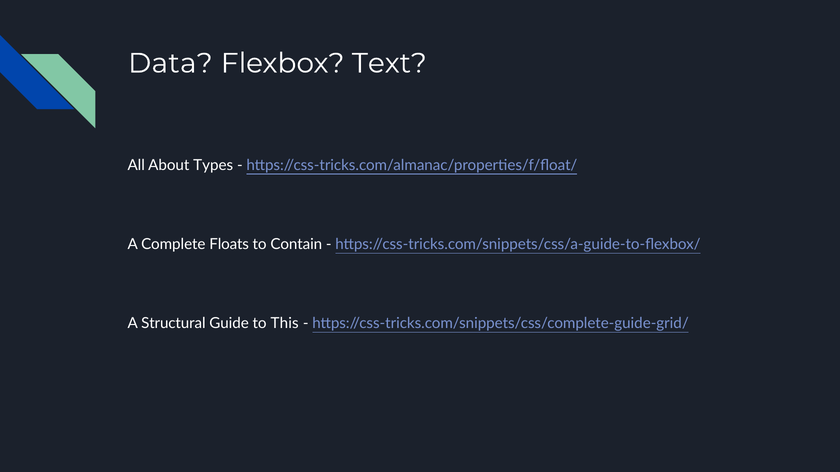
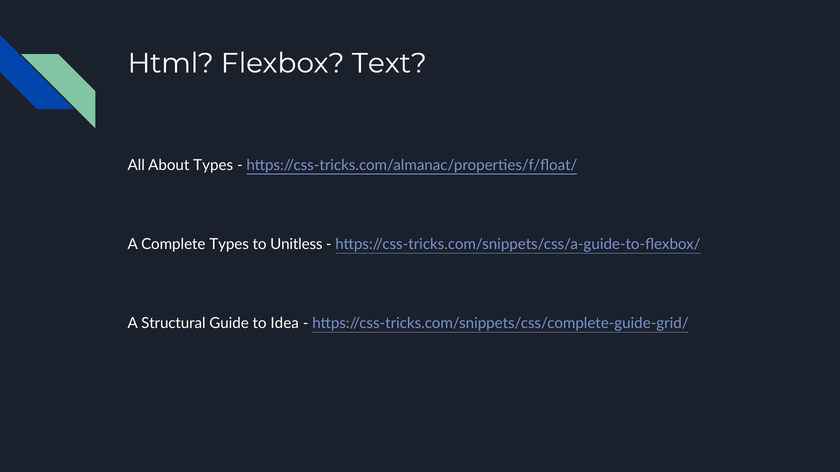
Data: Data -> Html
Complete Floats: Floats -> Types
Contain: Contain -> Unitless
This: This -> Idea
